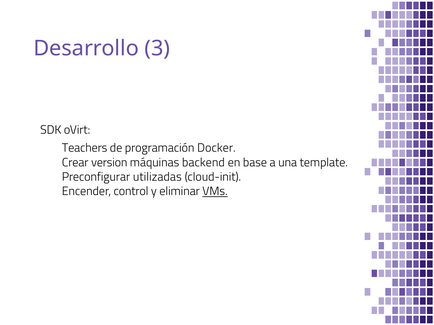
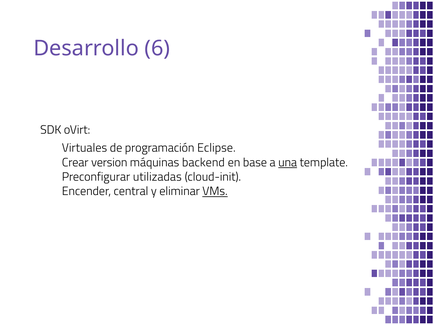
3: 3 -> 6
Teachers: Teachers -> Virtuales
Docker: Docker -> Eclipse
una underline: none -> present
control: control -> central
